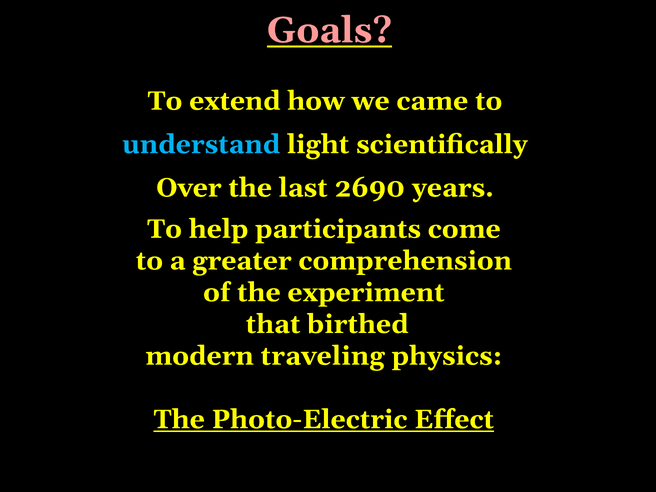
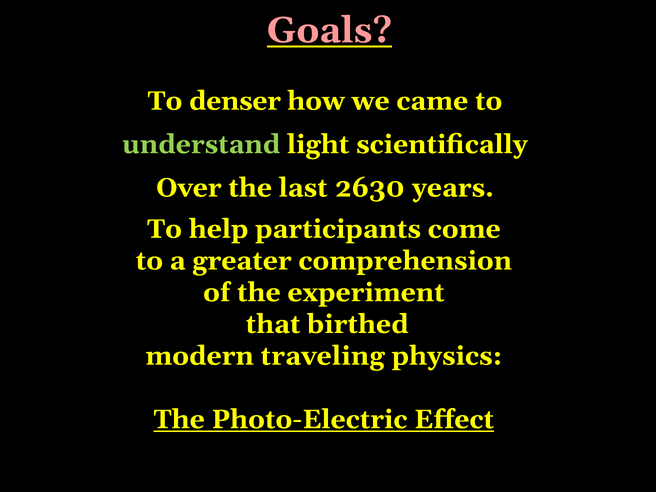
extend: extend -> denser
understand colour: light blue -> light green
2690: 2690 -> 2630
